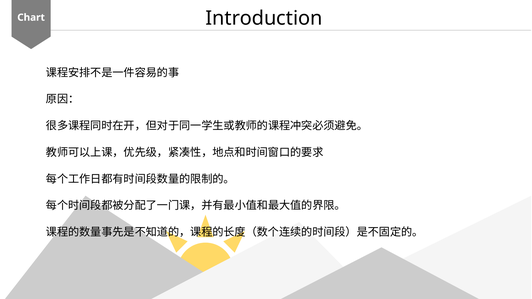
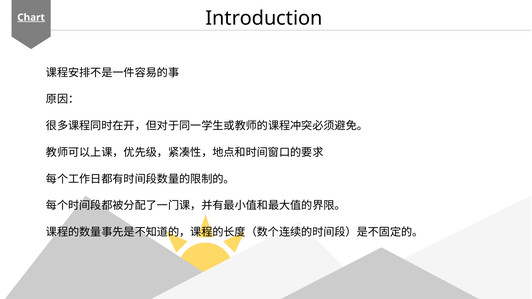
Chart underline: none -> present
